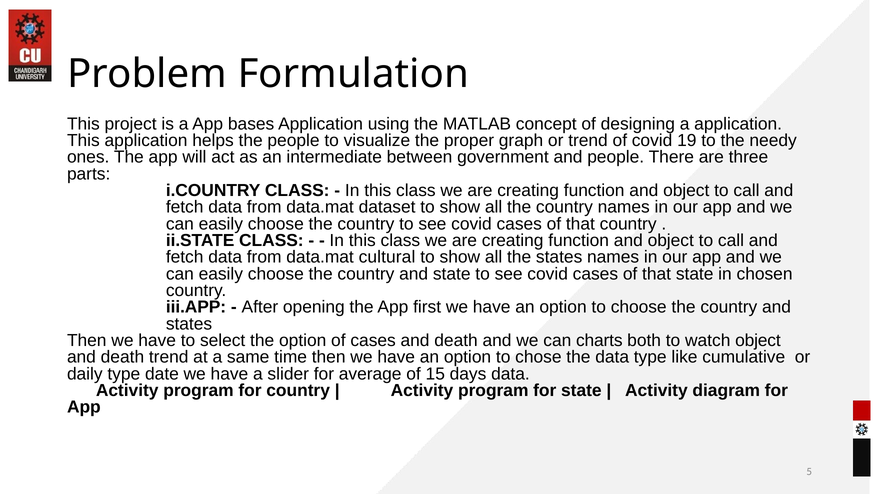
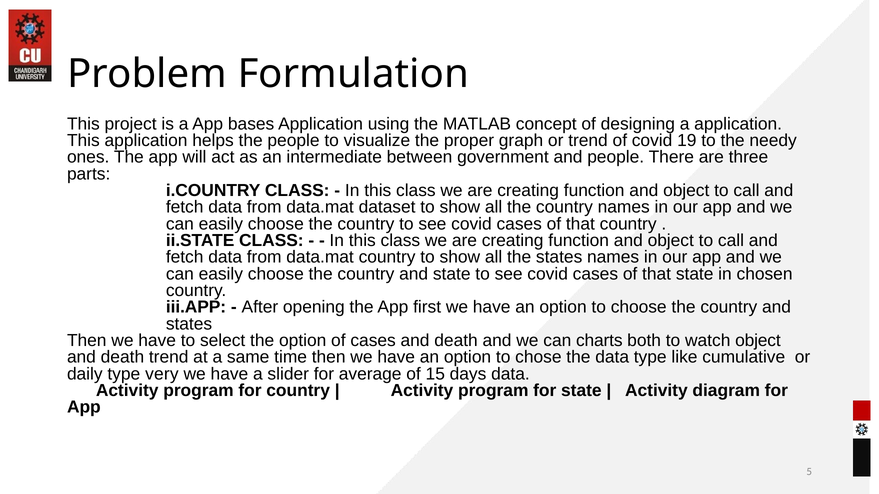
data.mat cultural: cultural -> country
date: date -> very
